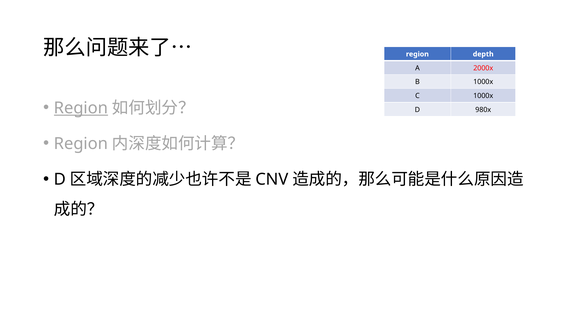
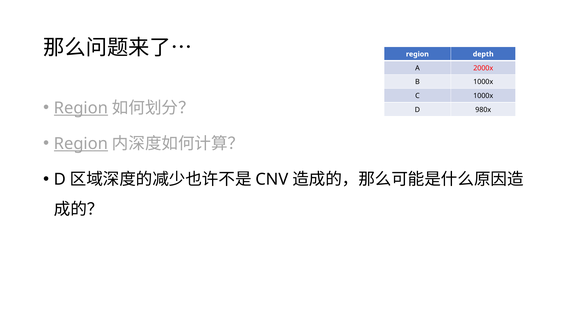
Region at (81, 144) underline: none -> present
